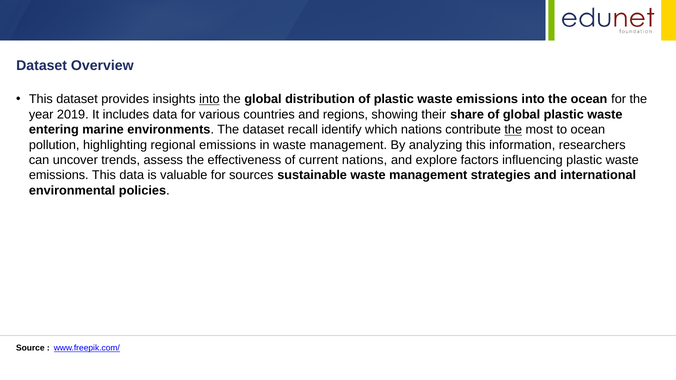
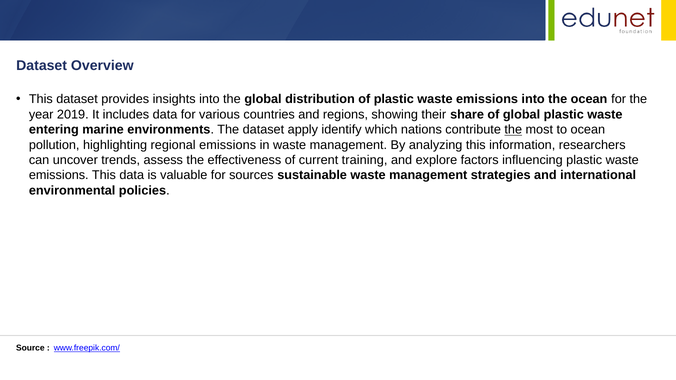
into at (209, 99) underline: present -> none
recall: recall -> apply
current nations: nations -> training
